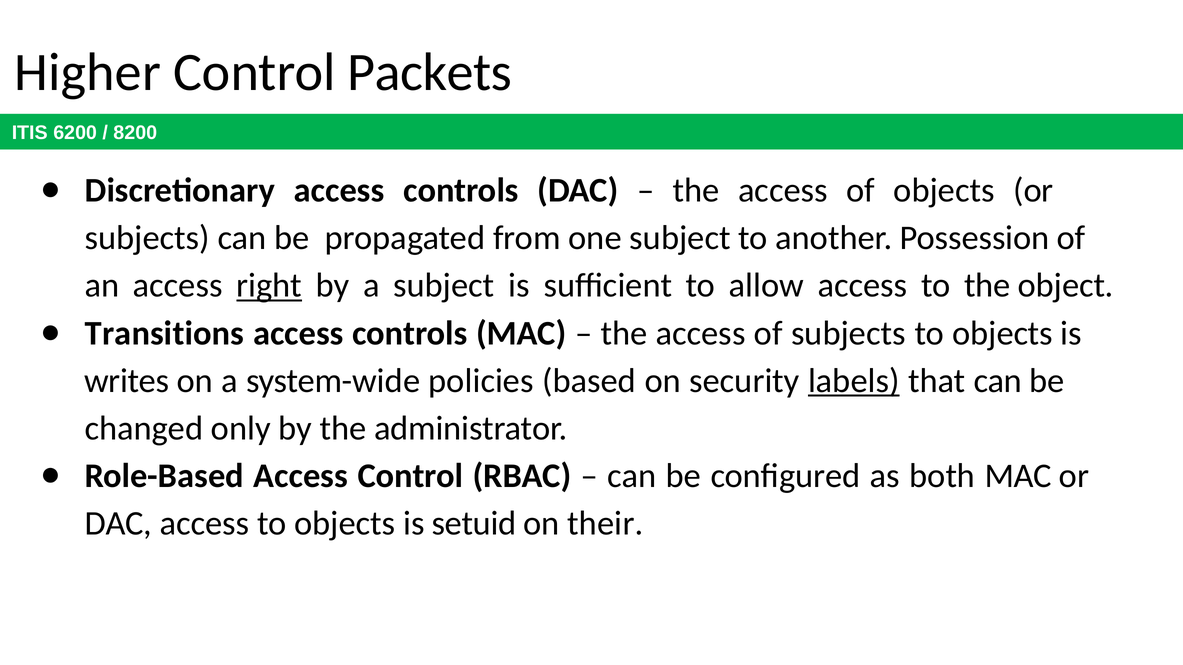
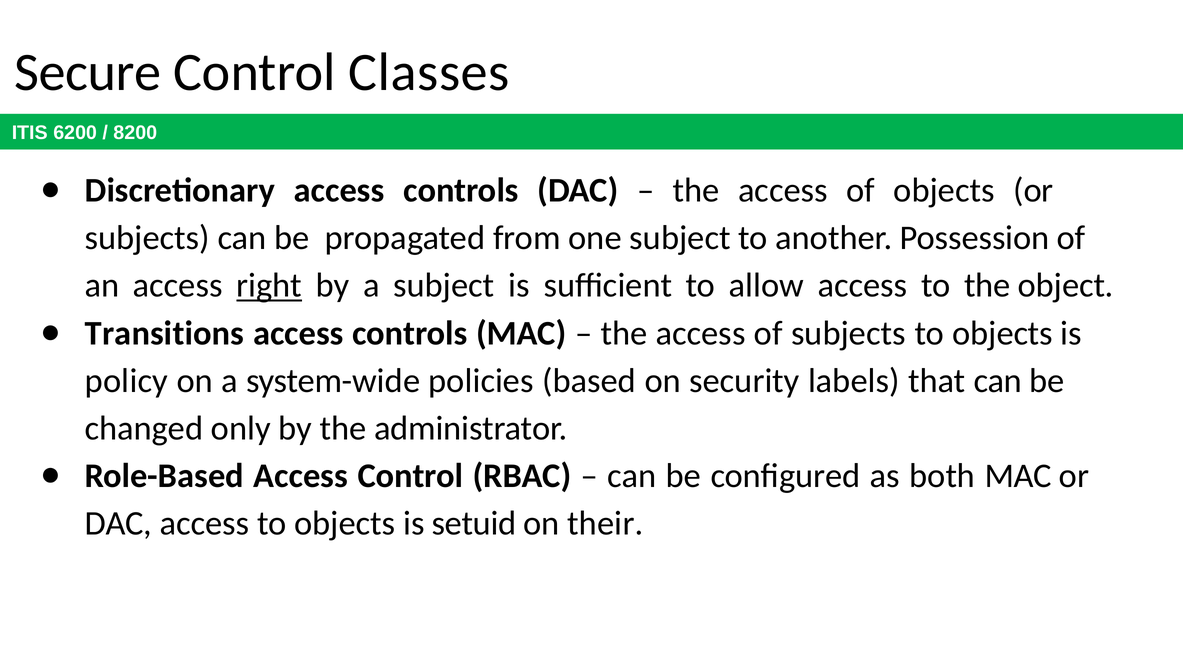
Higher: Higher -> Secure
Packets: Packets -> Classes
writes: writes -> policy
labels underline: present -> none
